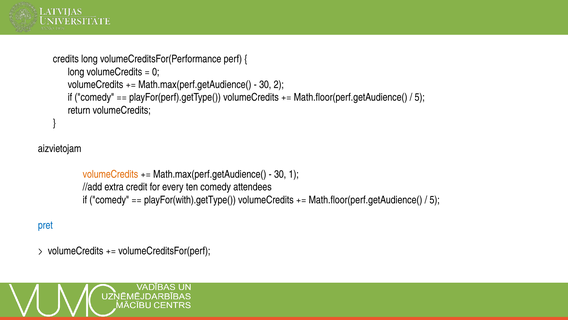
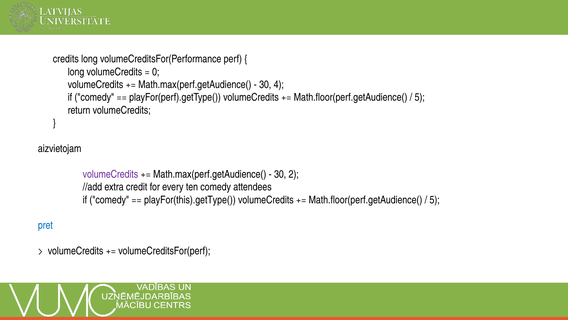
2: 2 -> 4
volumeCredits at (110, 174) colour: orange -> purple
1: 1 -> 2
playFor(with).getType(: playFor(with).getType( -> playFor(this).getType(
